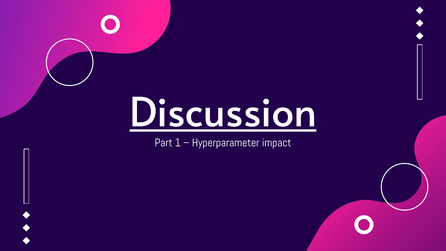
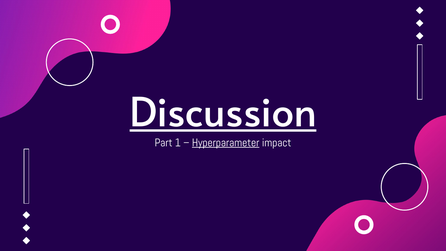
Hyperparameter underline: none -> present
